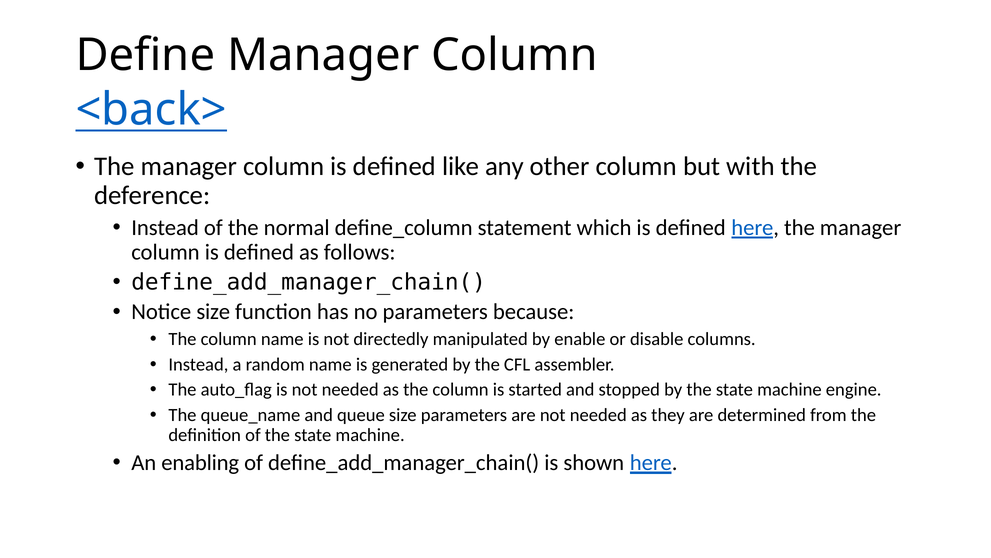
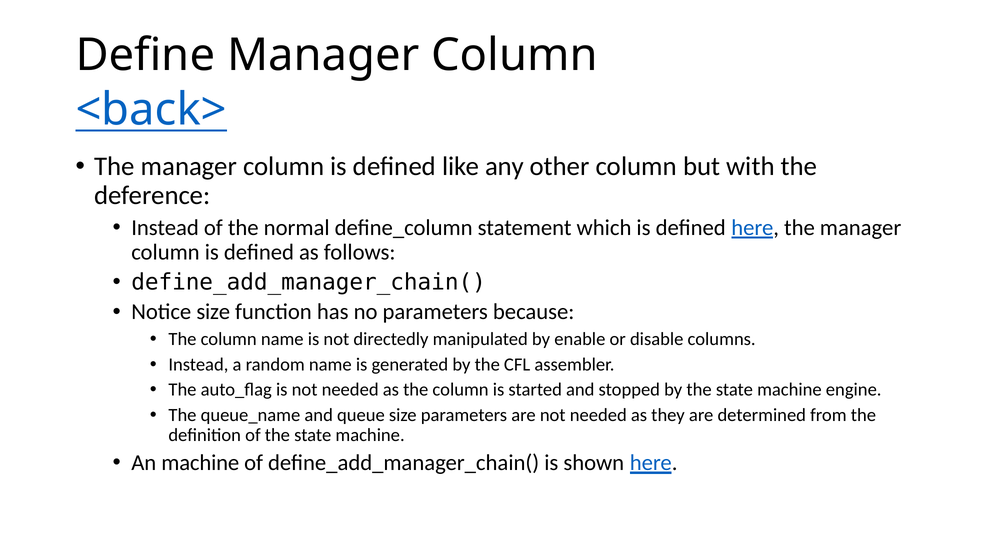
An enabling: enabling -> machine
